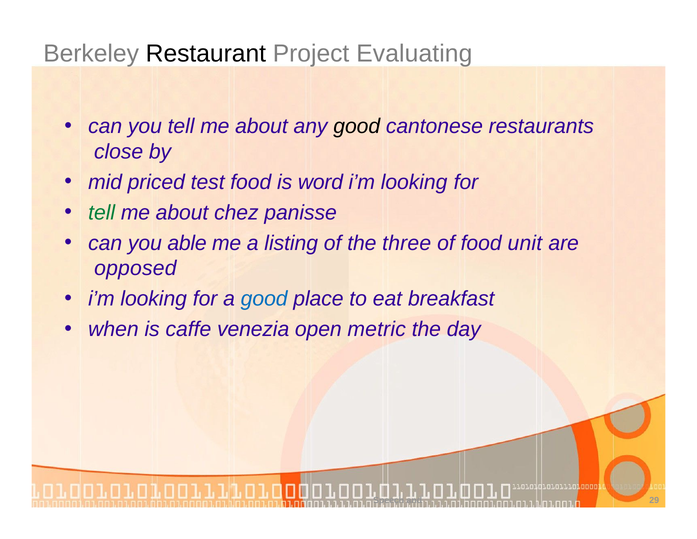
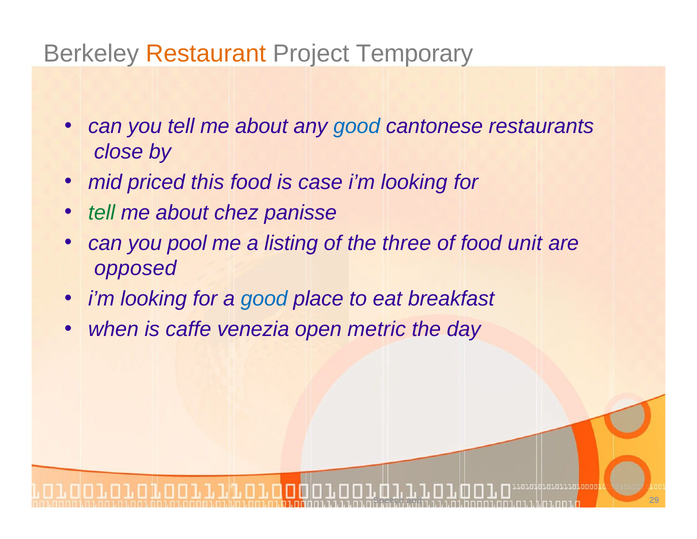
Restaurant colour: black -> orange
Evaluating: Evaluating -> Temporary
good at (357, 126) colour: black -> blue
test: test -> this
word: word -> case
able: able -> pool
